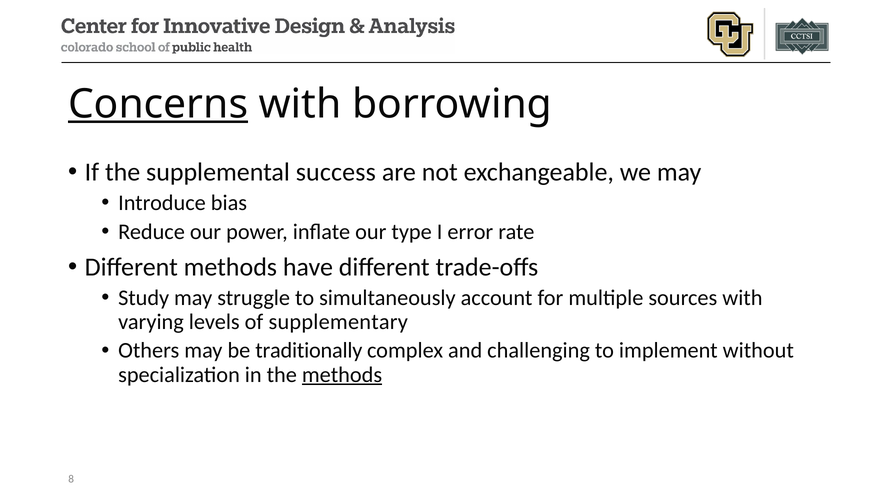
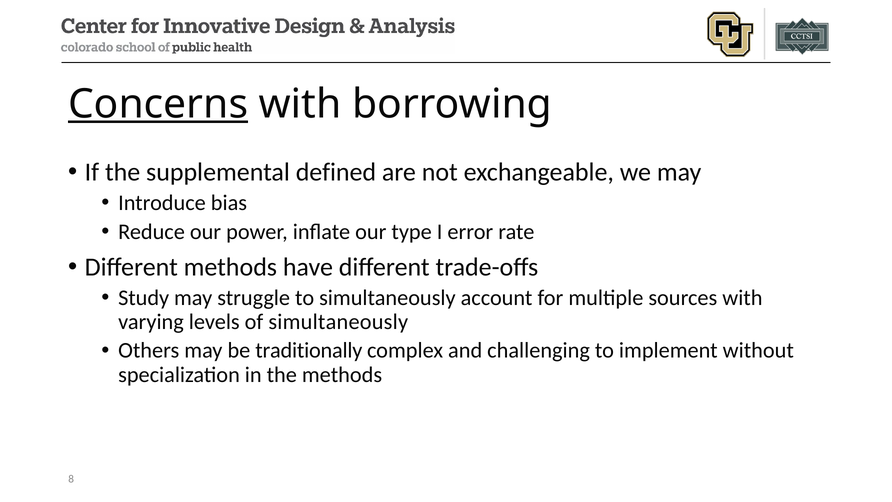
success: success -> defined
of supplementary: supplementary -> simultaneously
methods at (342, 375) underline: present -> none
